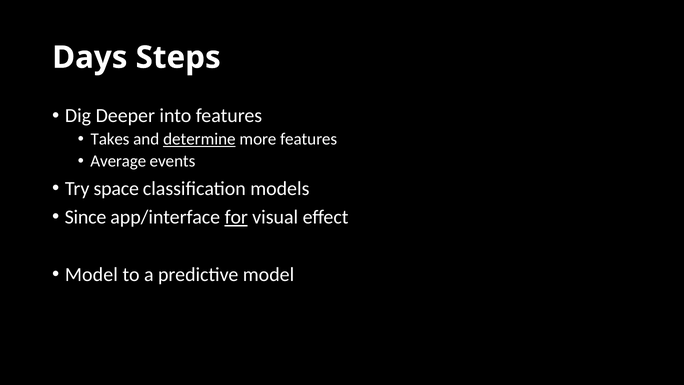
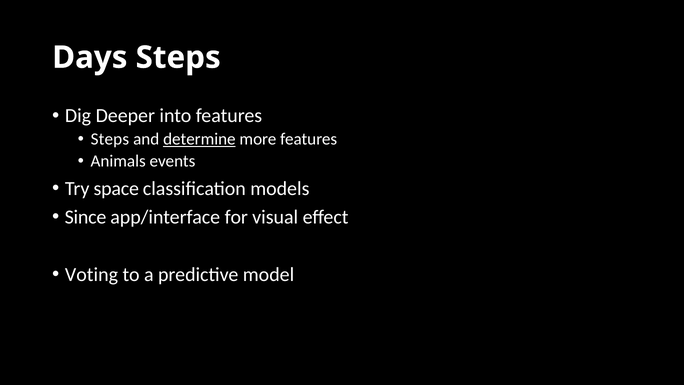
Takes at (110, 139): Takes -> Steps
Average: Average -> Animals
for underline: present -> none
Model at (91, 274): Model -> Voting
